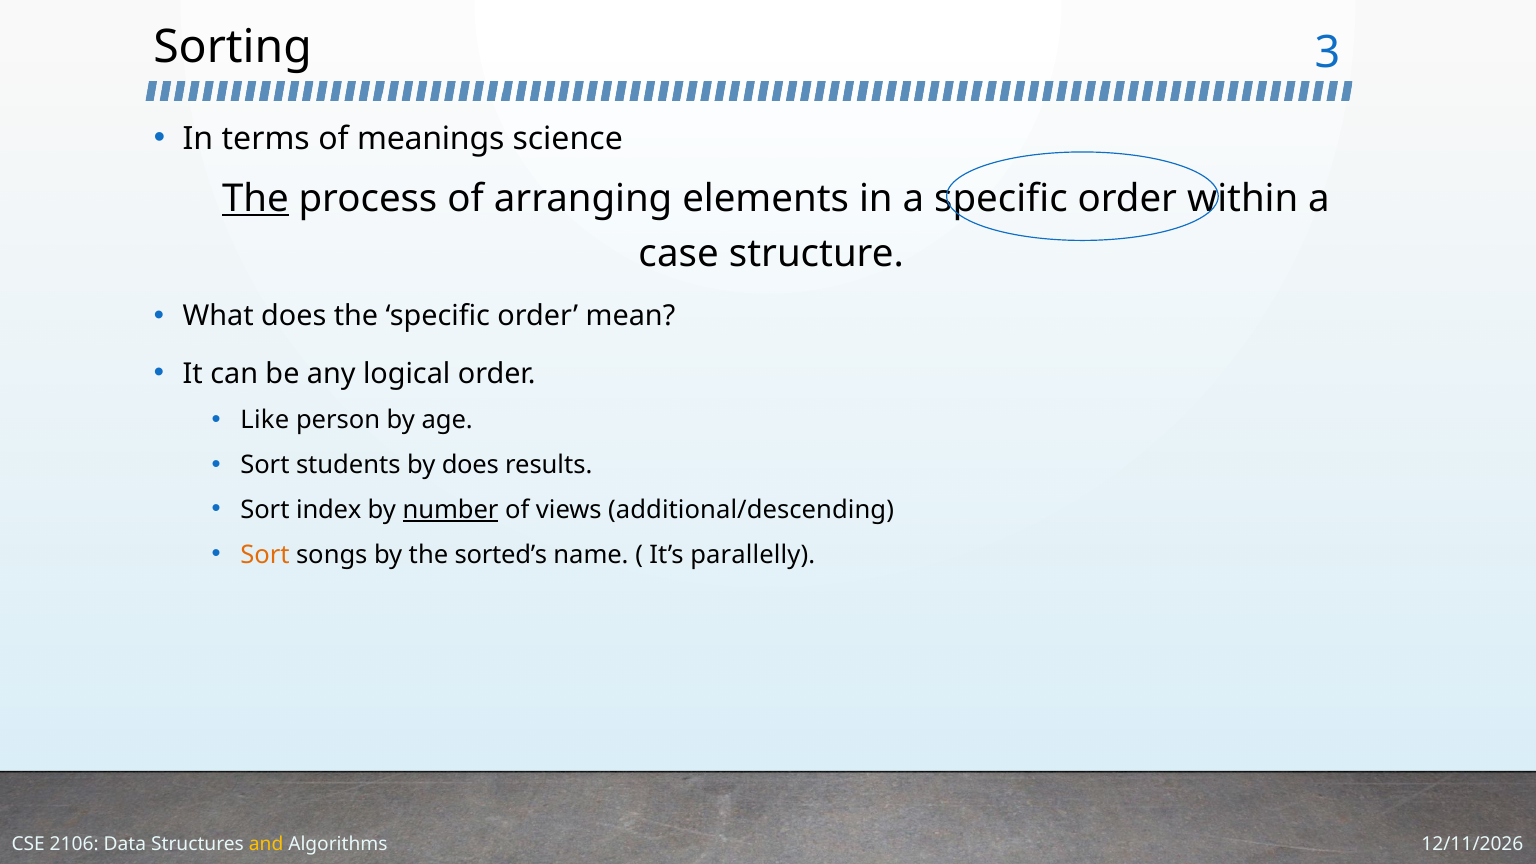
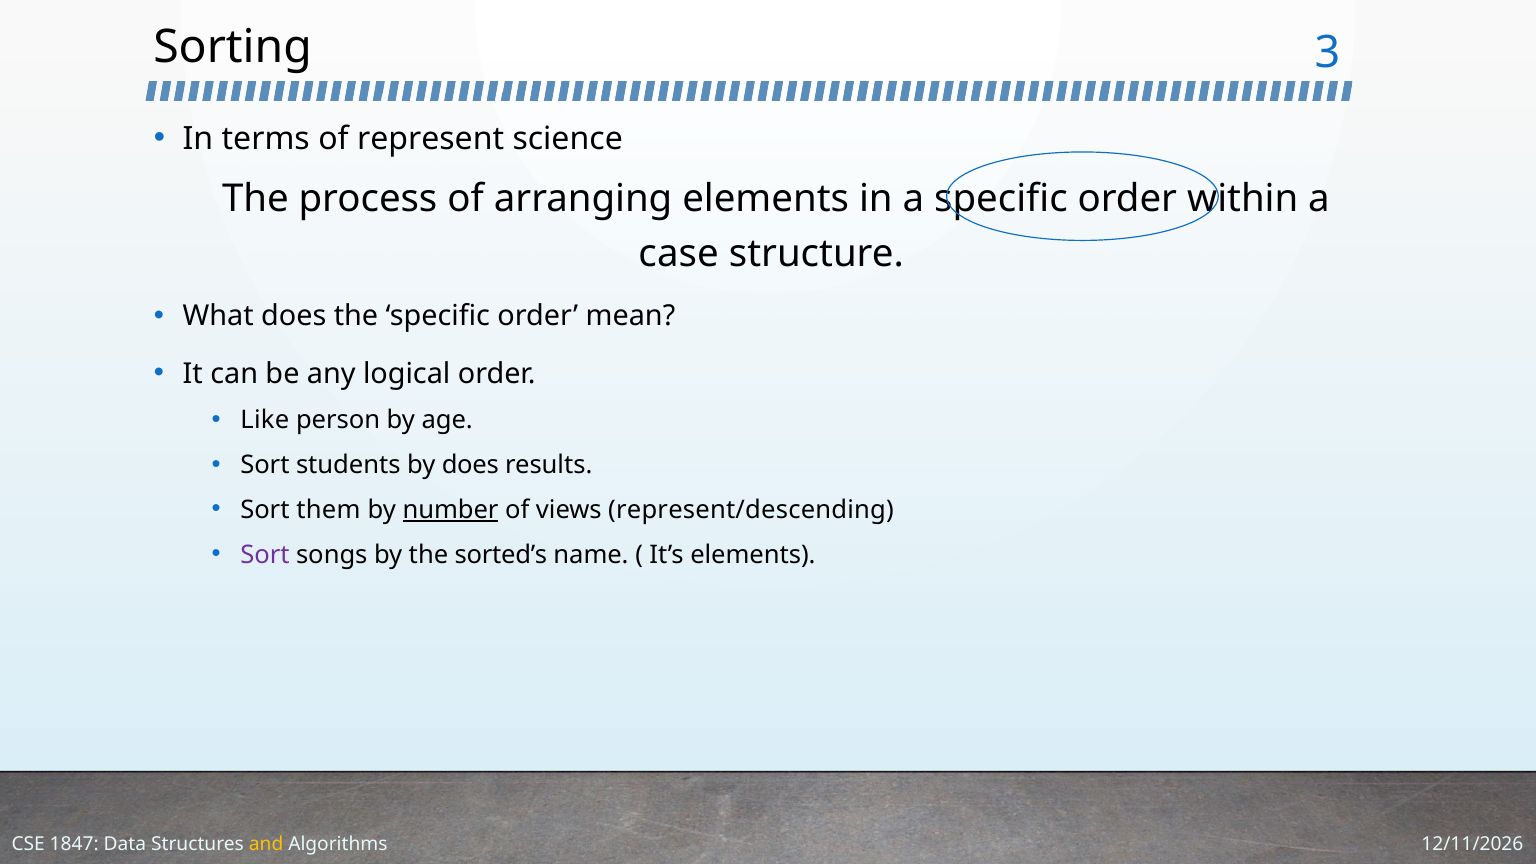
meanings: meanings -> represent
The at (255, 198) underline: present -> none
index: index -> them
additional/descending: additional/descending -> represent/descending
Sort at (265, 555) colour: orange -> purple
It’s parallelly: parallelly -> elements
2106: 2106 -> 1847
